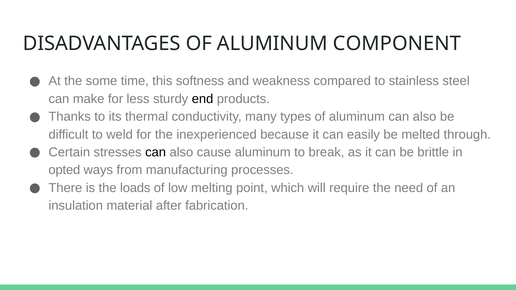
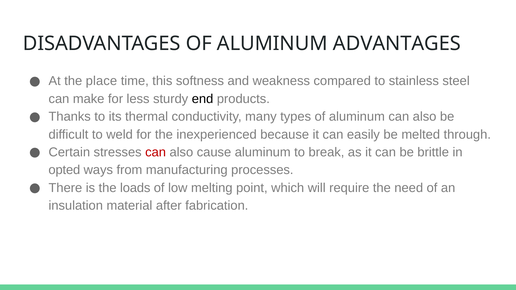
COMPONENT: COMPONENT -> ADVANTAGES
some: some -> place
can at (156, 152) colour: black -> red
